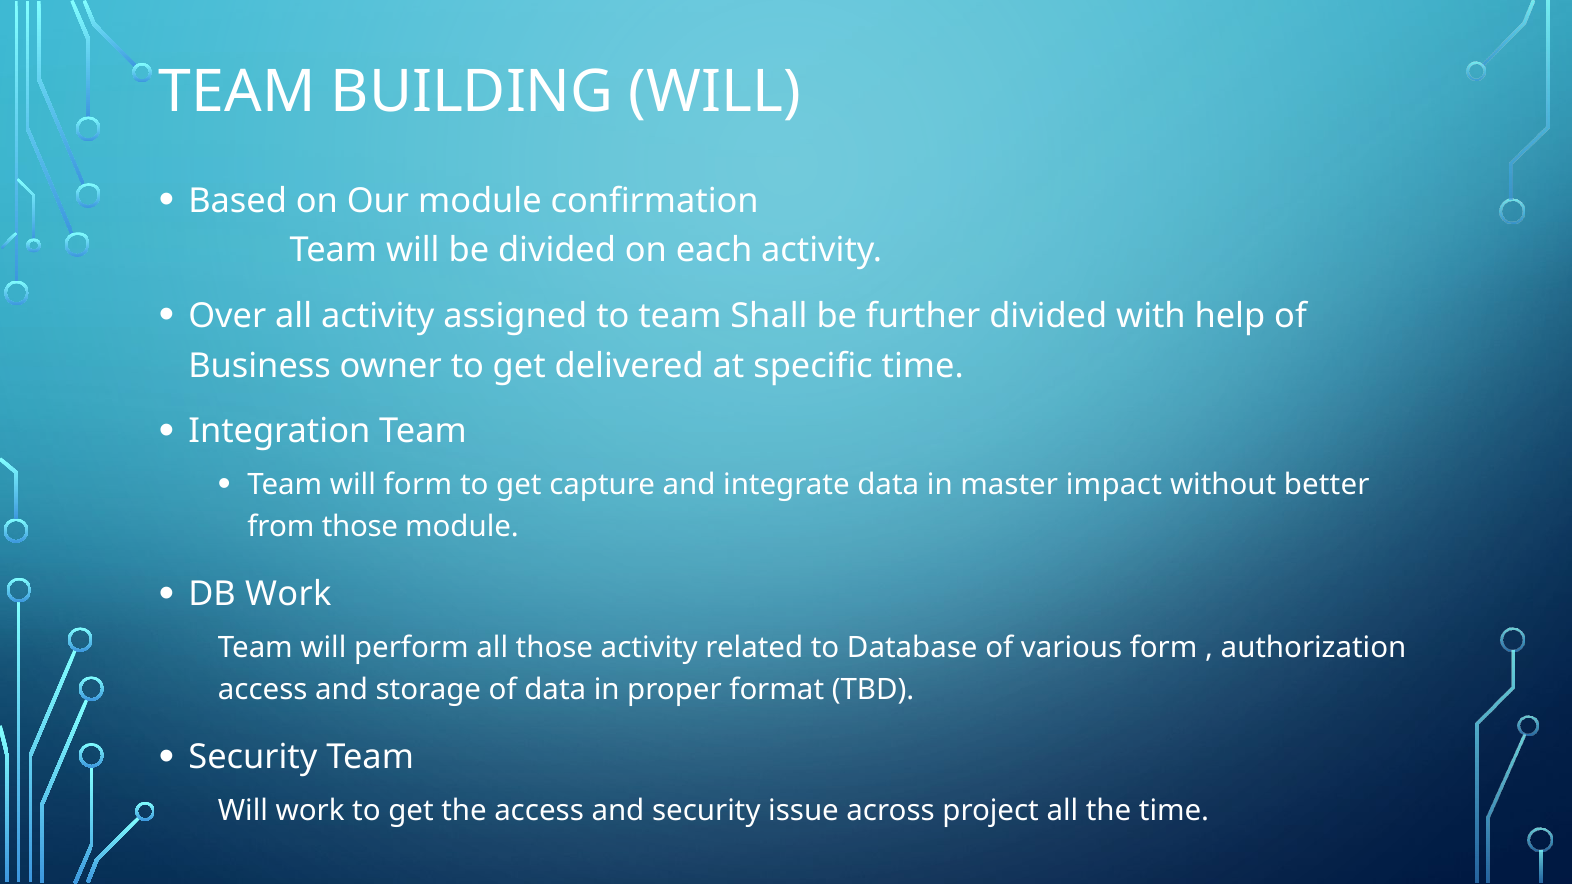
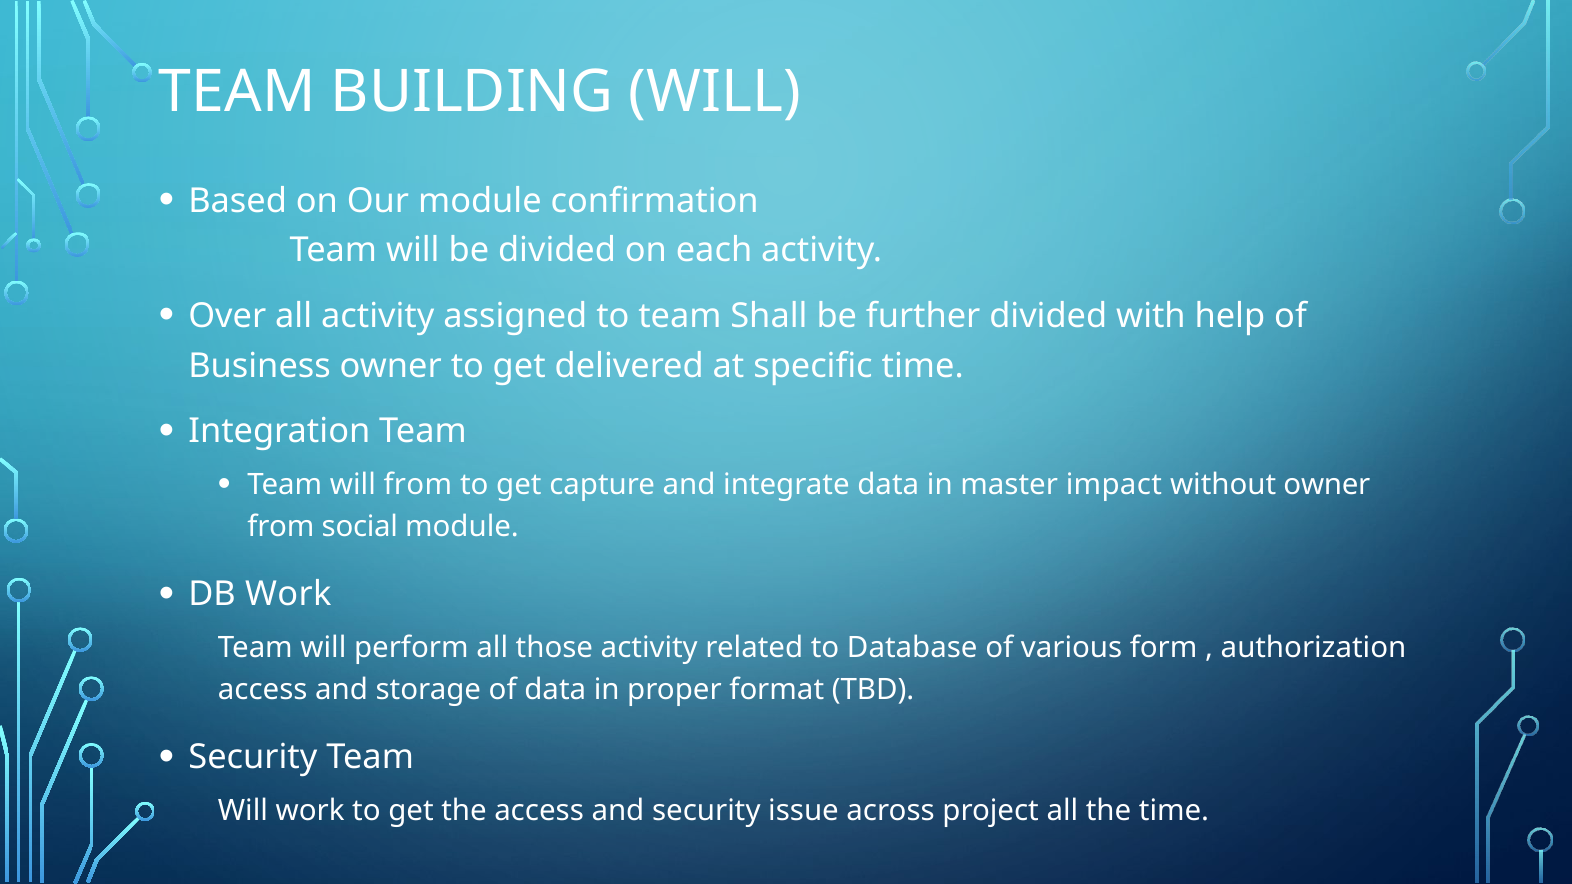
will form: form -> from
without better: better -> owner
from those: those -> social
